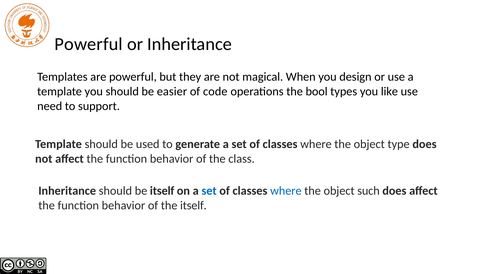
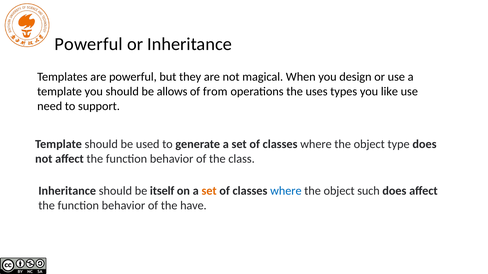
easier: easier -> allows
code: code -> from
bool: bool -> uses
set at (209, 191) colour: blue -> orange
the itself: itself -> have
